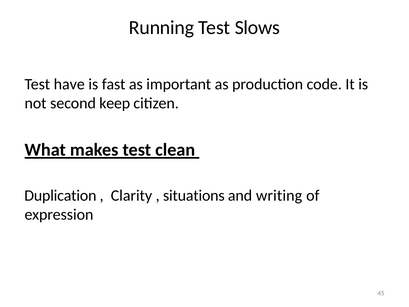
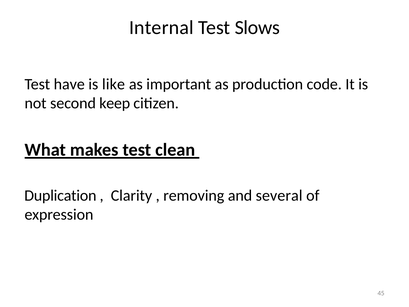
Running: Running -> Internal
fast: fast -> like
situations: situations -> removing
writing: writing -> several
